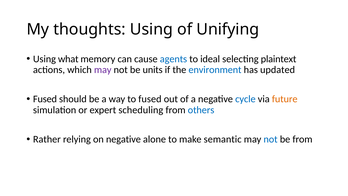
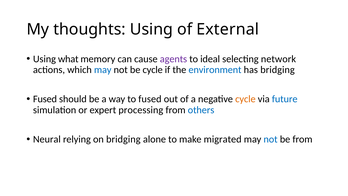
Unifying: Unifying -> External
agents colour: blue -> purple
plaintext: plaintext -> network
may at (103, 70) colour: purple -> blue
be units: units -> cycle
has updated: updated -> bridging
cycle at (245, 99) colour: blue -> orange
future colour: orange -> blue
scheduling: scheduling -> processing
Rather: Rather -> Neural
on negative: negative -> bridging
semantic: semantic -> migrated
